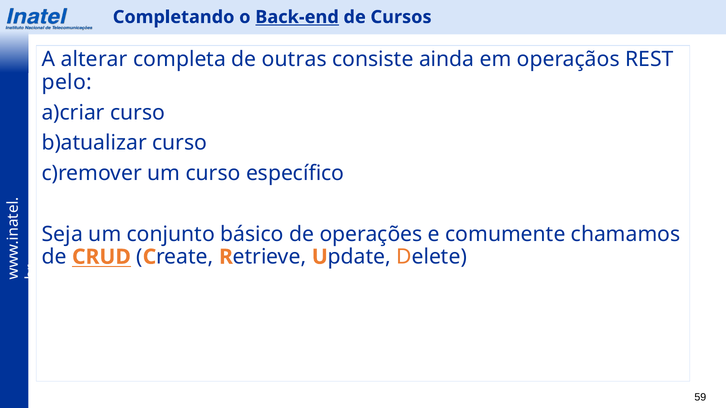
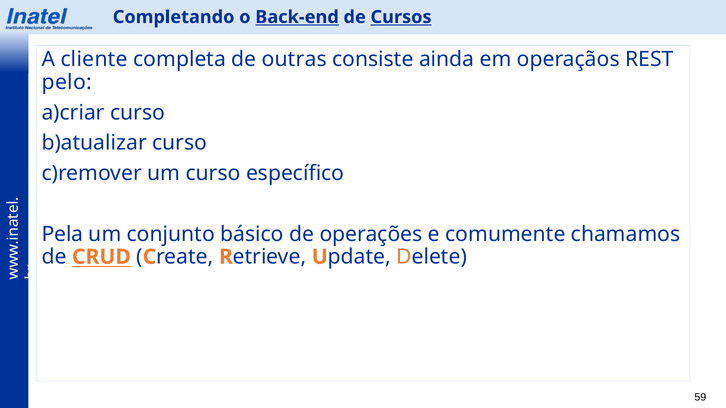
Cursos underline: none -> present
alterar: alterar -> cliente
Seja: Seja -> Pela
